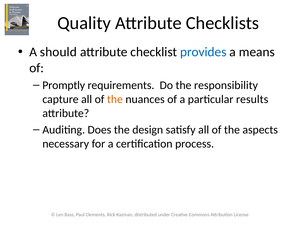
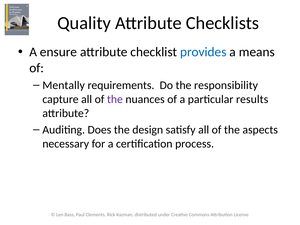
should: should -> ensure
Promptly: Promptly -> Mentally
the at (115, 99) colour: orange -> purple
